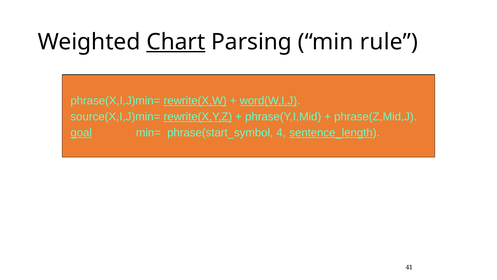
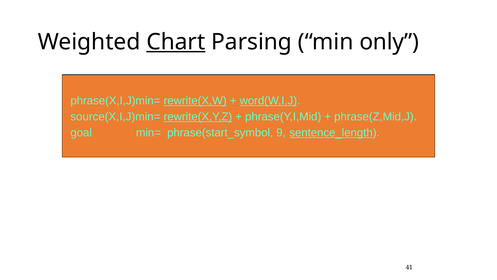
rule: rule -> only
goal underline: present -> none
4: 4 -> 9
